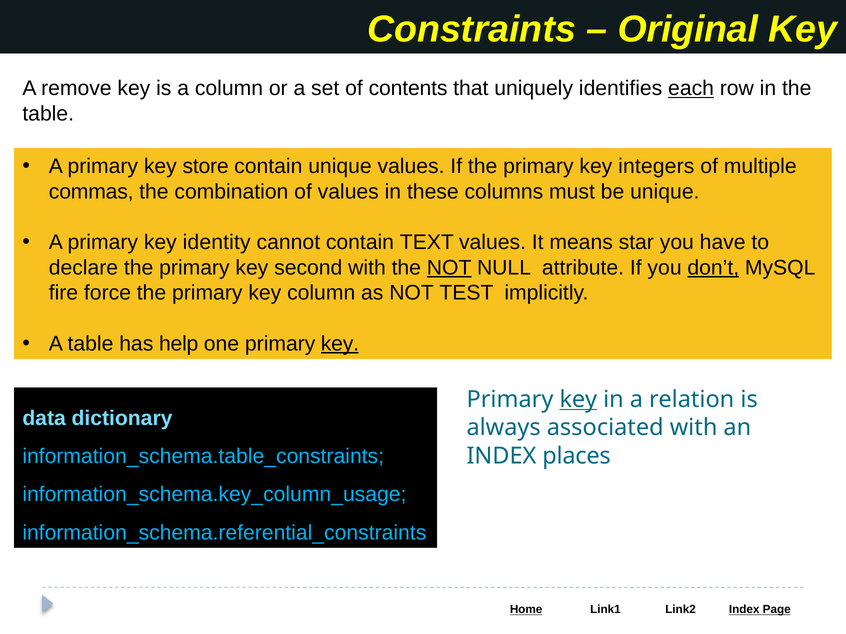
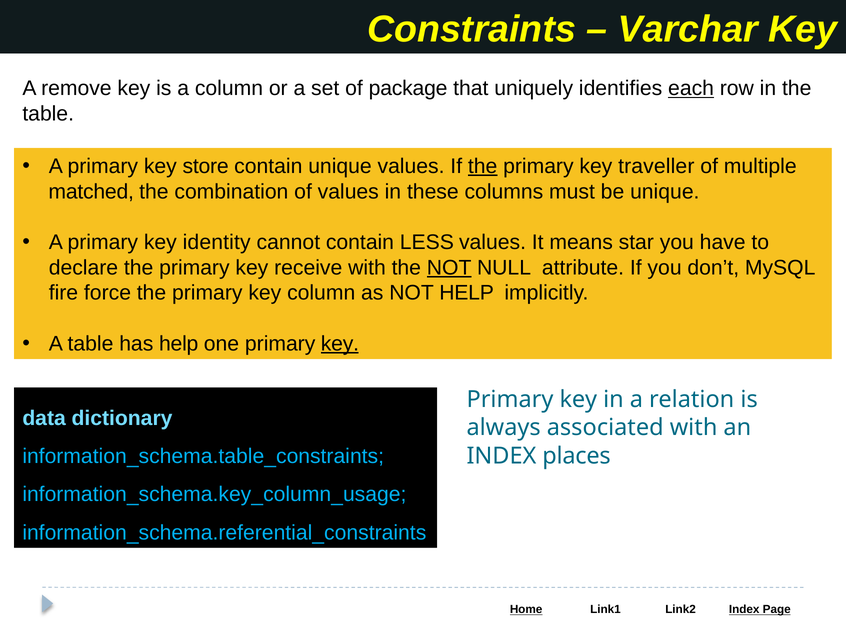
Original: Original -> Varchar
contents: contents -> package
the at (483, 166) underline: none -> present
integers: integers -> traveller
commas: commas -> matched
TEXT: TEXT -> LESS
second: second -> receive
don’t underline: present -> none
NOT TEST: TEST -> HELP
key at (578, 400) underline: present -> none
